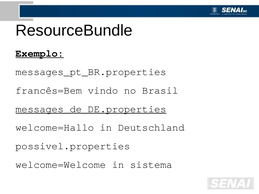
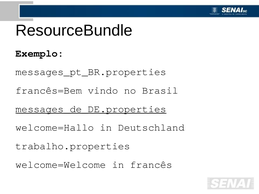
Exemplo underline: present -> none
possivel.properties: possivel.properties -> trabalho.properties
sistema: sistema -> francês
